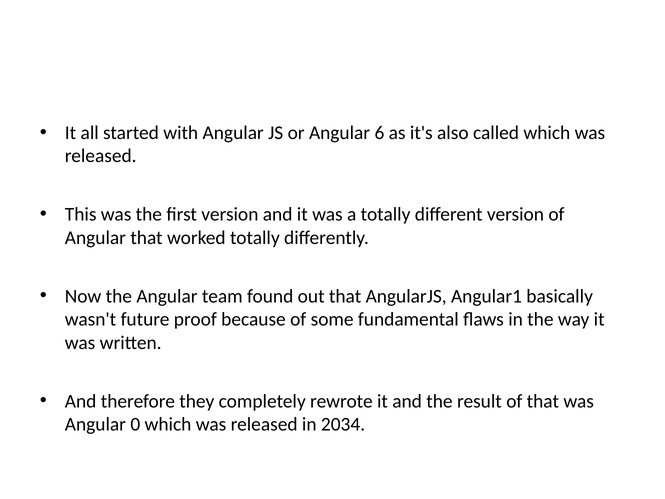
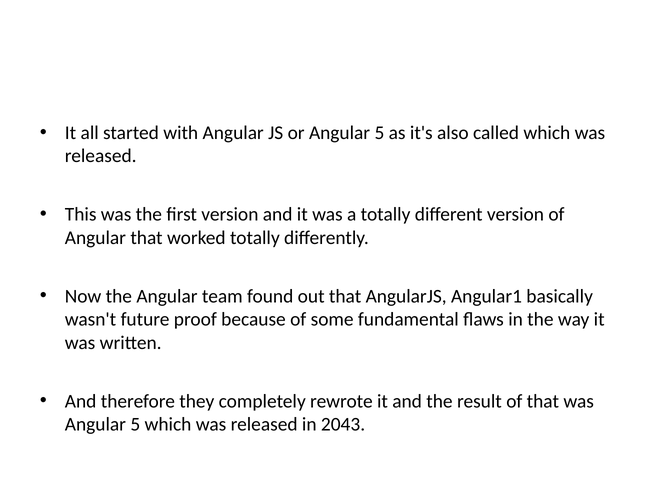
or Angular 6: 6 -> 5
0 at (135, 424): 0 -> 5
2034: 2034 -> 2043
